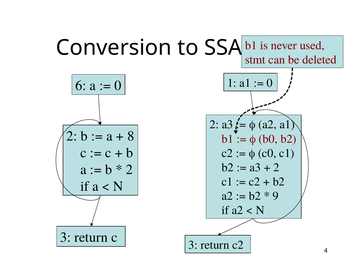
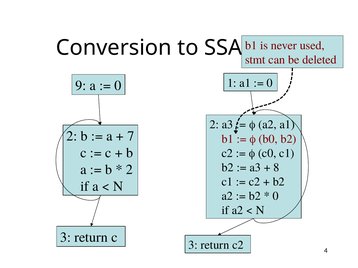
6: 6 -> 9
8: 8 -> 7
2 at (276, 168): 2 -> 8
9 at (276, 196): 9 -> 0
